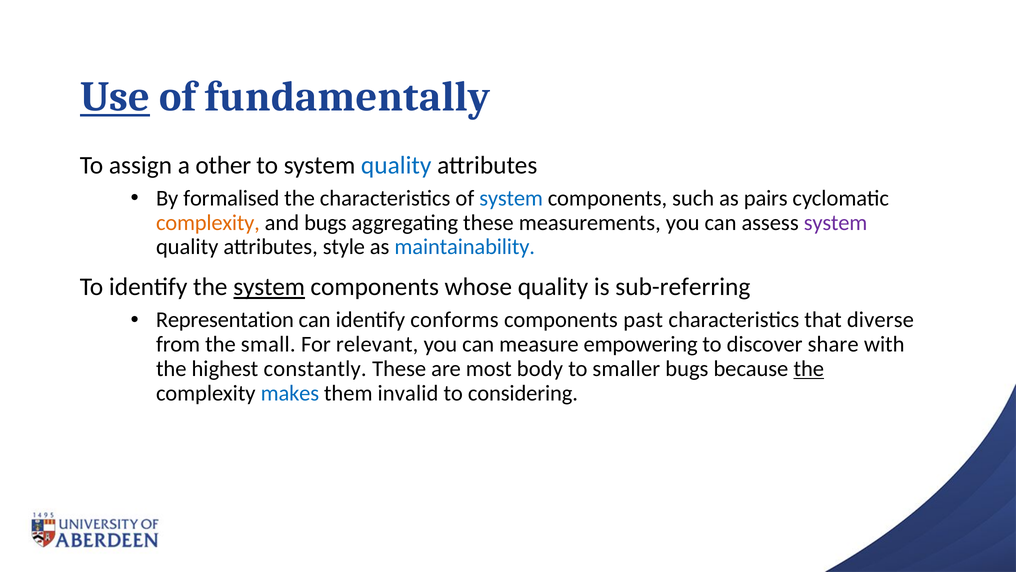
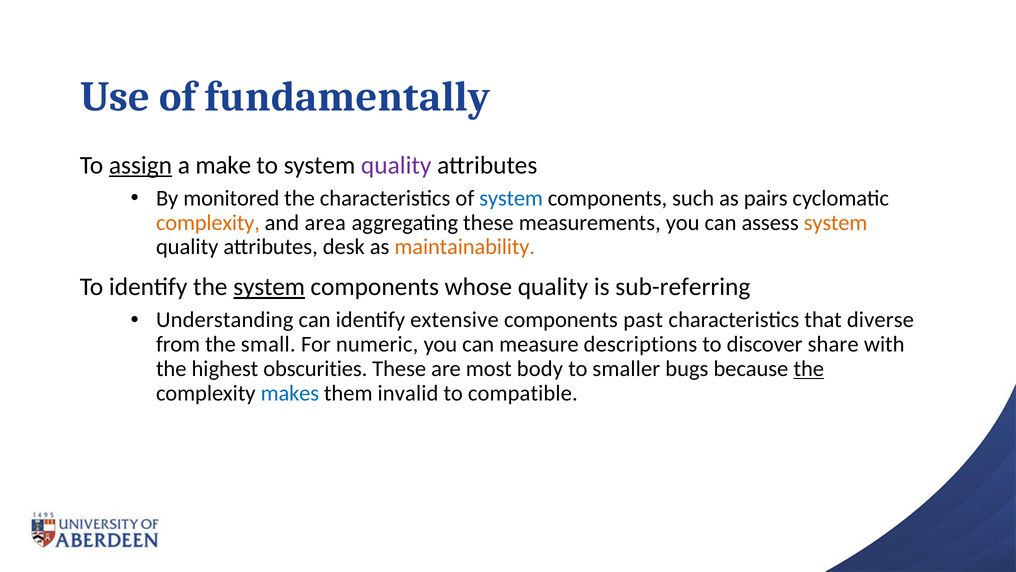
Use underline: present -> none
assign underline: none -> present
other: other -> make
quality at (396, 165) colour: blue -> purple
formalised: formalised -> monitored
and bugs: bugs -> area
system at (836, 222) colour: purple -> orange
style: style -> desk
maintainability colour: blue -> orange
Representation: Representation -> Understanding
conforms: conforms -> extensive
relevant: relevant -> numeric
empowering: empowering -> descriptions
constantly: constantly -> obscurities
considering: considering -> compatible
